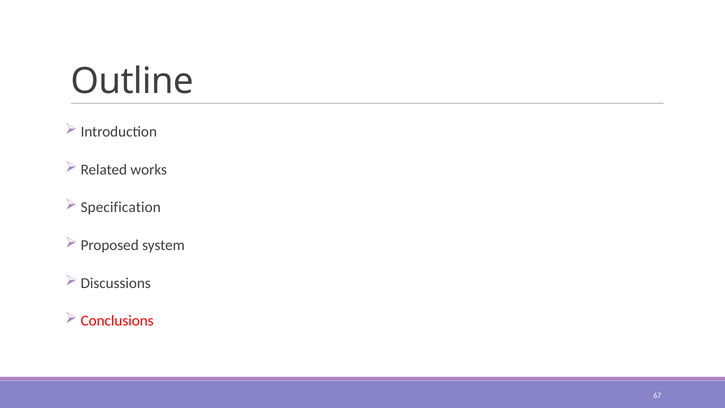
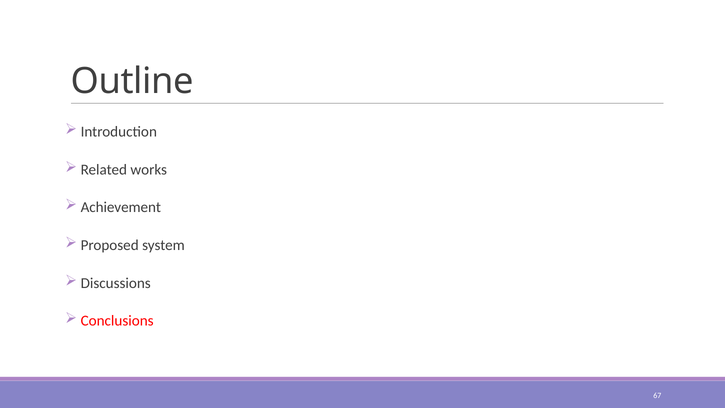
Specification: Specification -> Achievement
